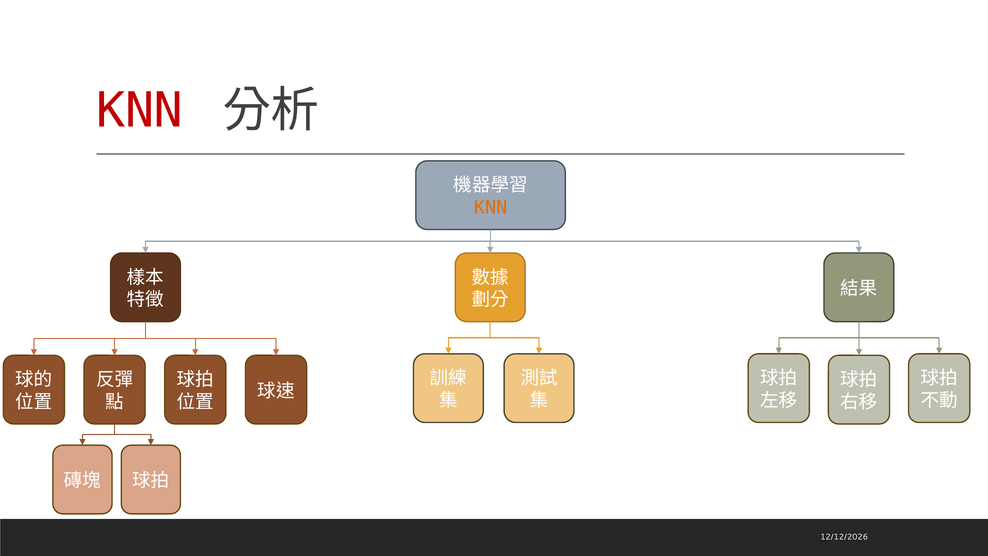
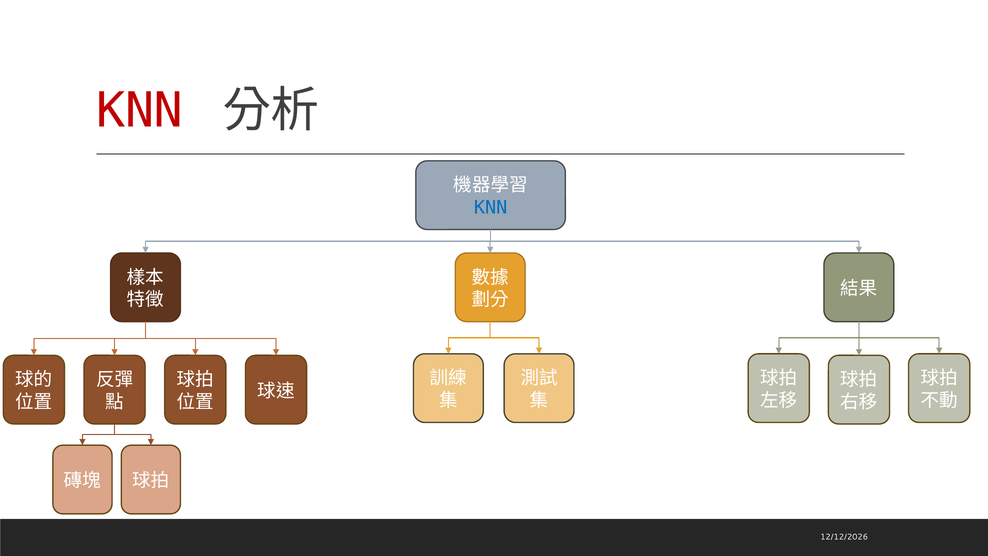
KNN at (491, 207) colour: orange -> blue
